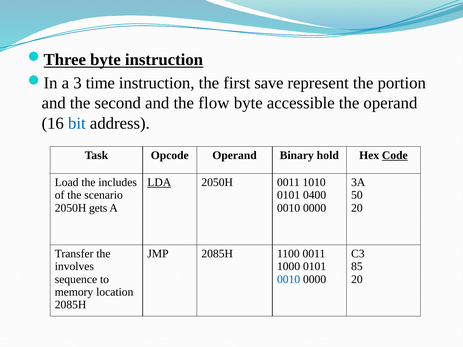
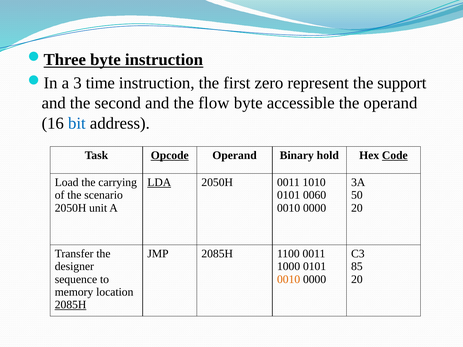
save: save -> zero
portion: portion -> support
Opcode underline: none -> present
includes: includes -> carrying
0400: 0400 -> 0060
gets: gets -> unit
involves: involves -> designer
0010 at (289, 279) colour: blue -> orange
2085H at (71, 305) underline: none -> present
